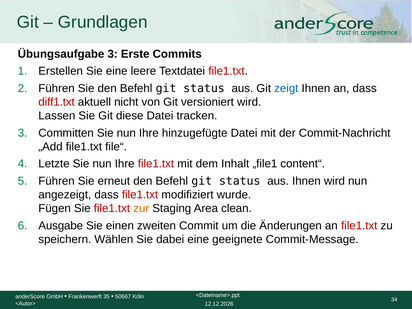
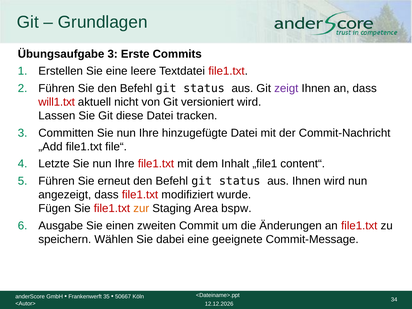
zeigt colour: blue -> purple
diff1.txt: diff1.txt -> will1.txt
clean: clean -> bspw
